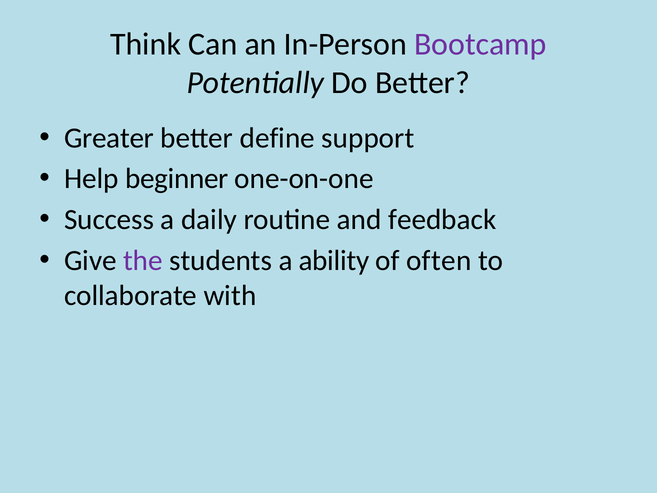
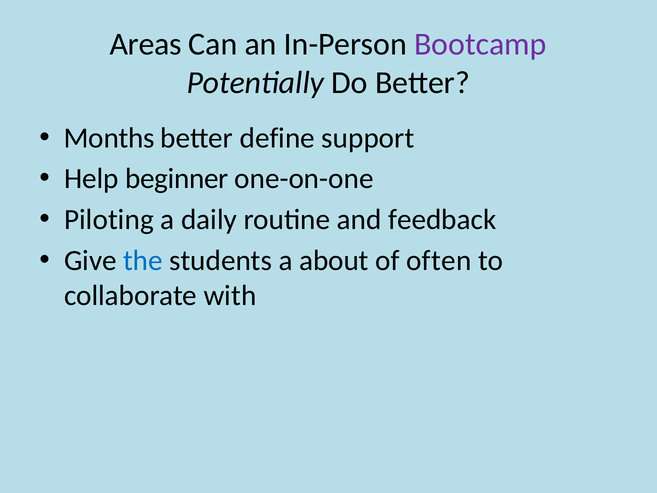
Think: Think -> Areas
Greater: Greater -> Months
Success: Success -> Piloting
the colour: purple -> blue
ability: ability -> about
